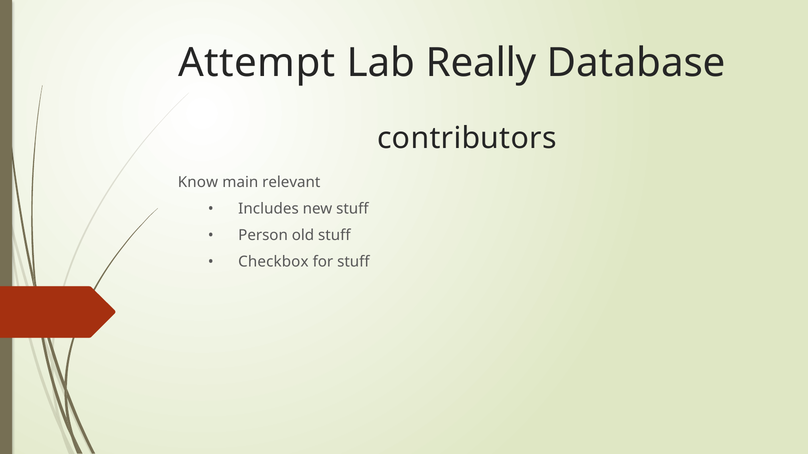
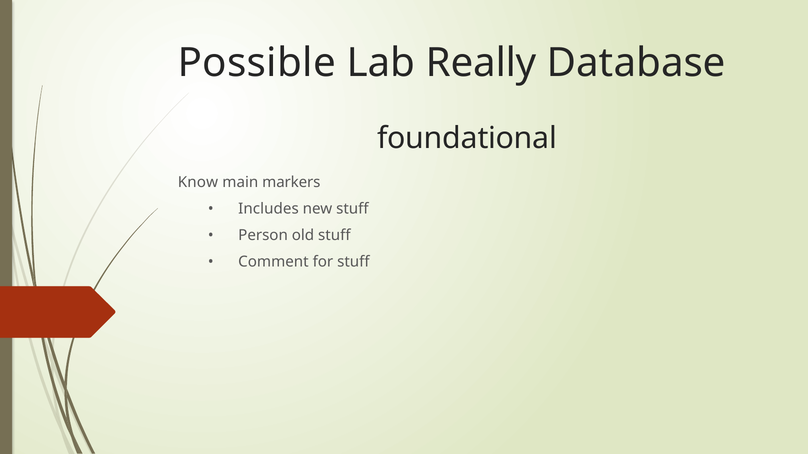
Attempt: Attempt -> Possible
contributors: contributors -> foundational
relevant: relevant -> markers
Checkbox: Checkbox -> Comment
